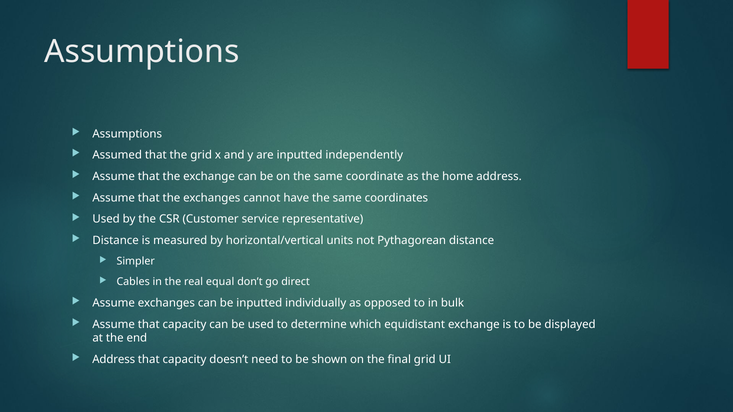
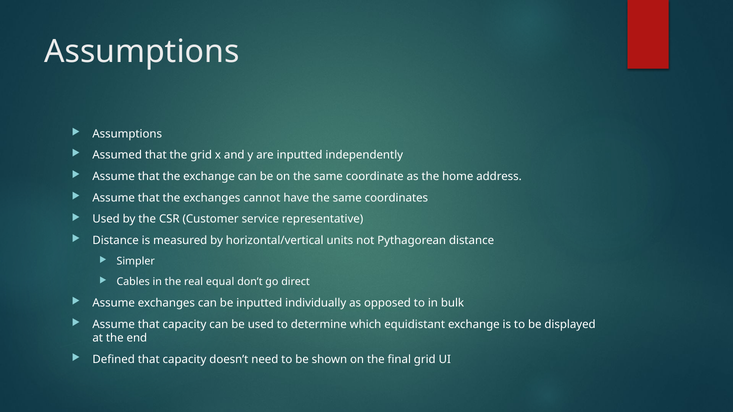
Address at (114, 360): Address -> Defined
